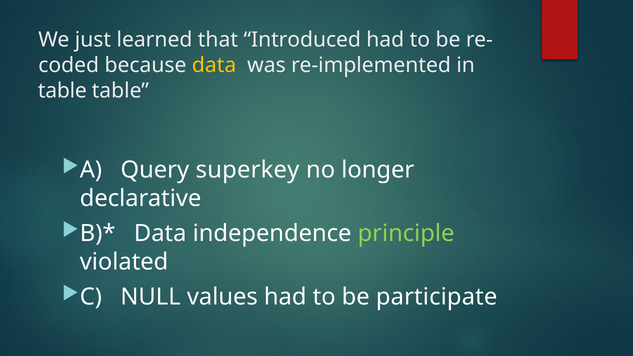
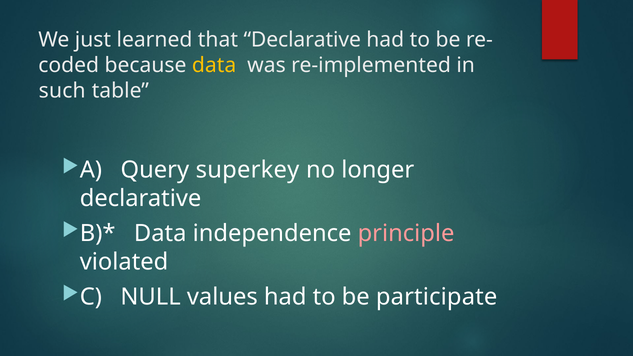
that Introduced: Introduced -> Declarative
table at (62, 91): table -> such
principle colour: light green -> pink
